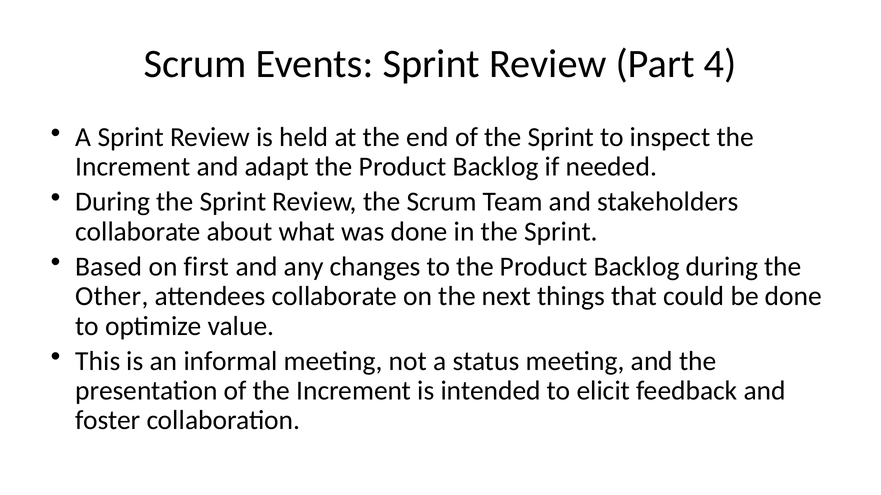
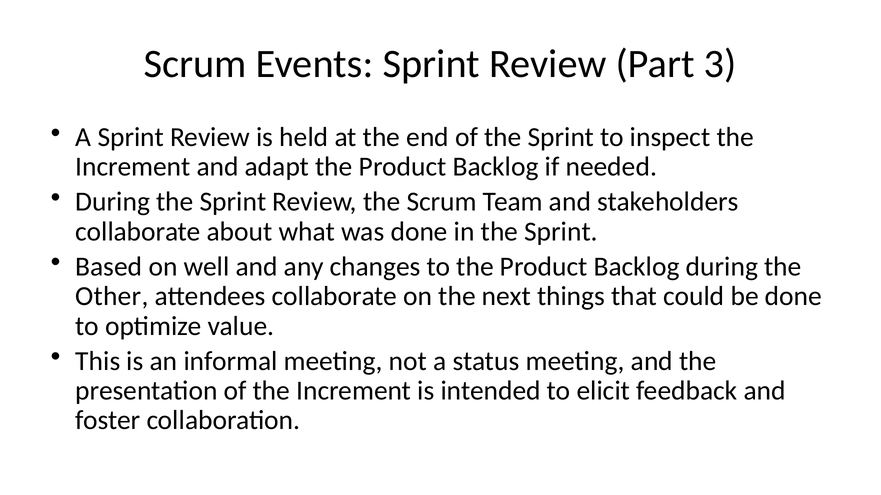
4: 4 -> 3
first: first -> well
